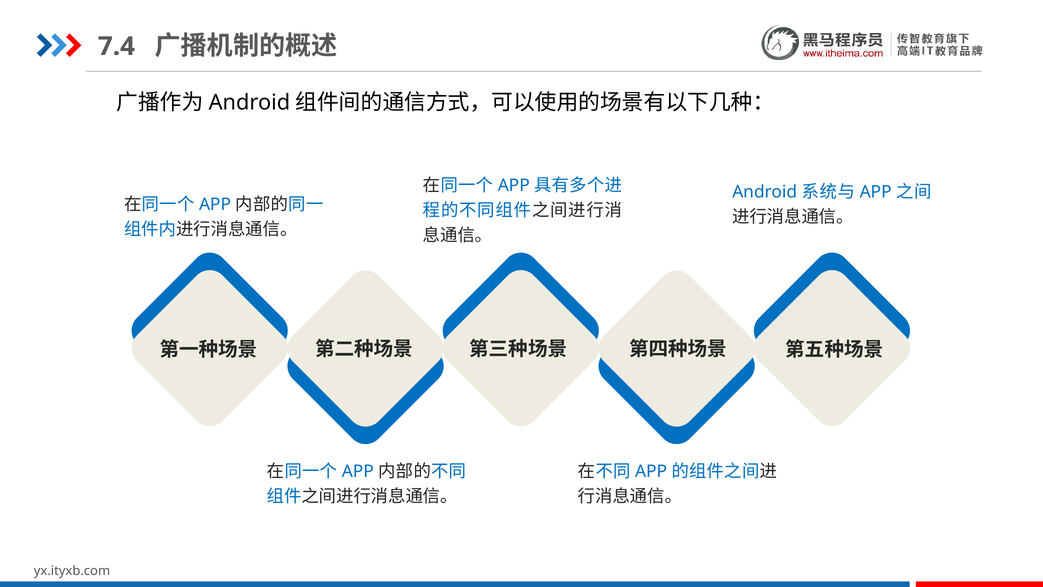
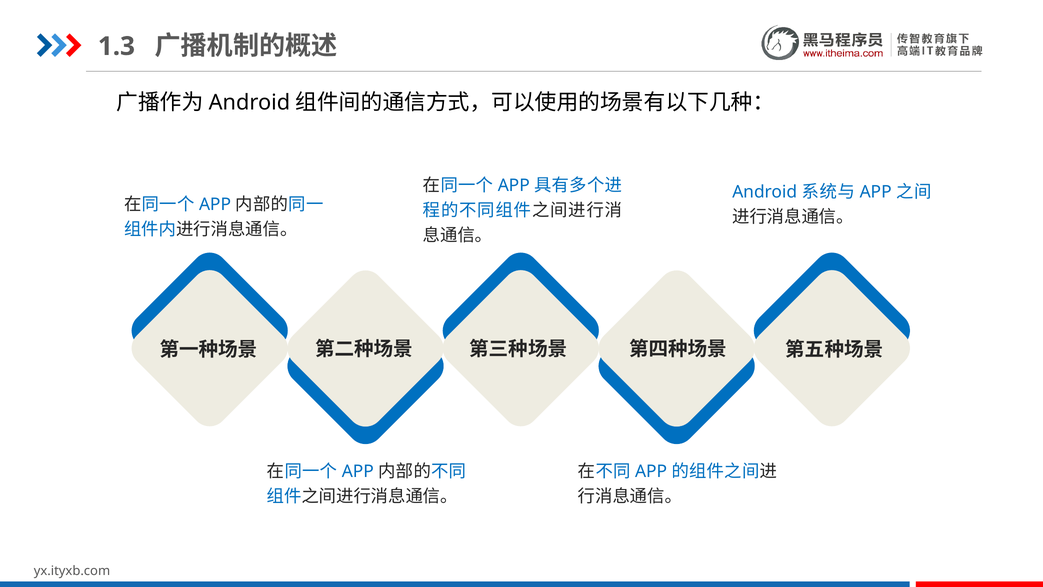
7.4: 7.4 -> 1.3
